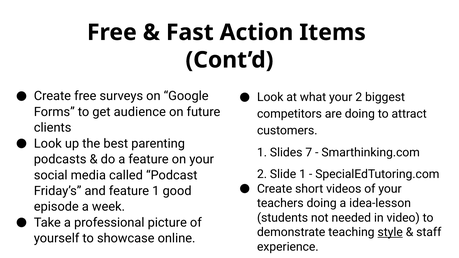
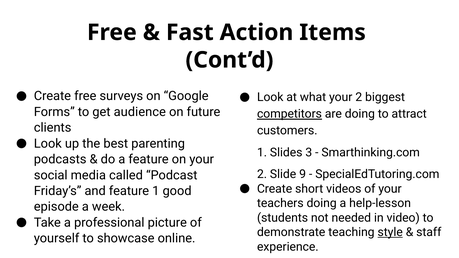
competitors underline: none -> present
7: 7 -> 3
Slide 1: 1 -> 9
idea-lesson: idea-lesson -> help-lesson
